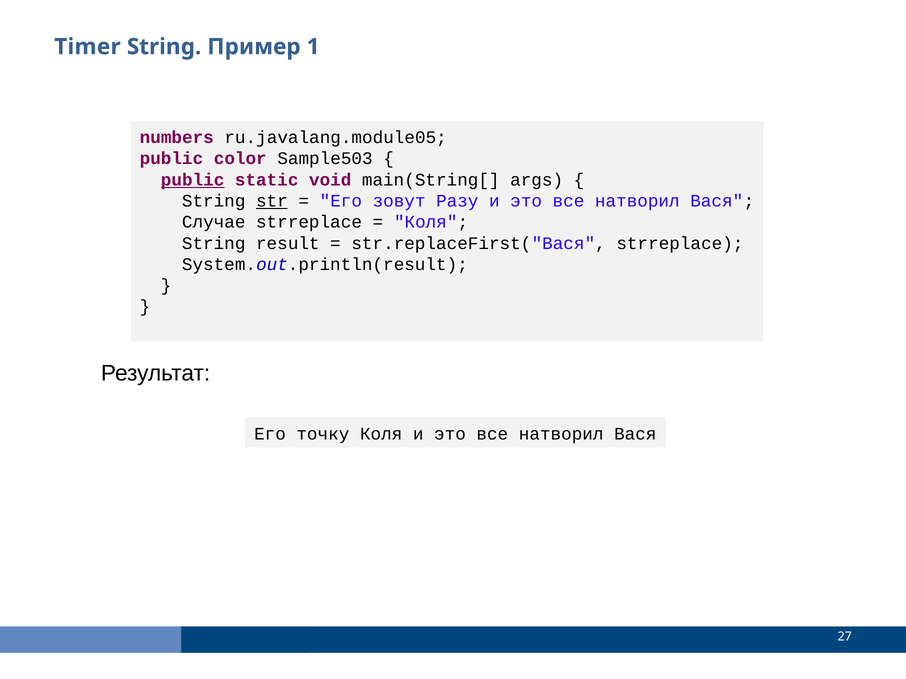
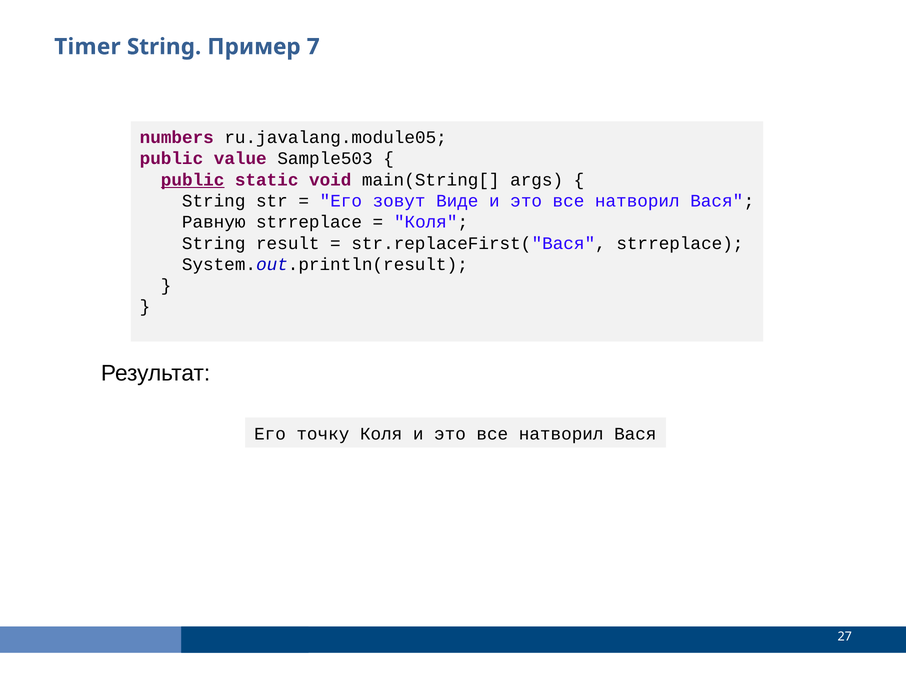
1: 1 -> 7
color: color -> value
str underline: present -> none
Разу: Разу -> Виде
Случае: Случае -> Равную
